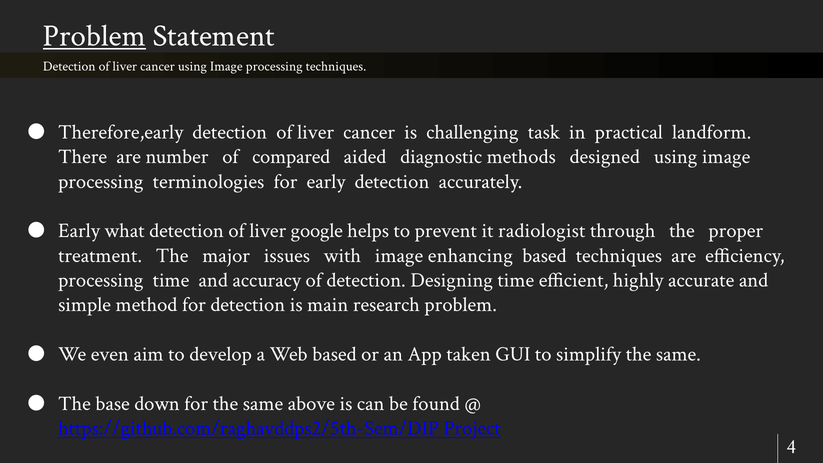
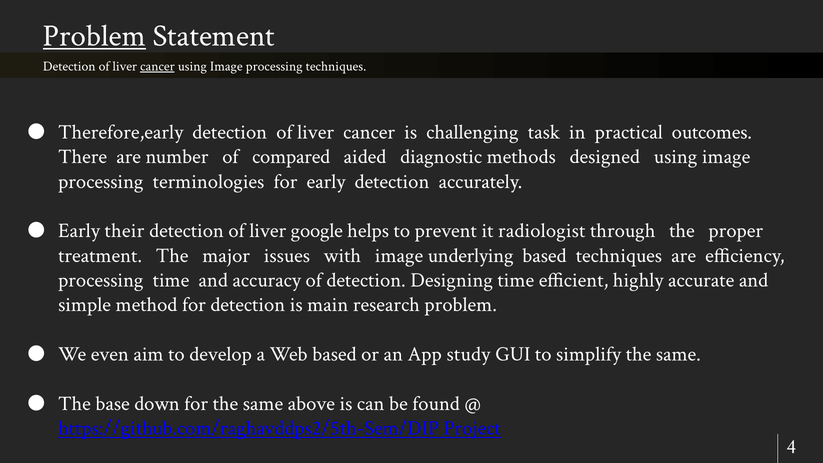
cancer at (157, 66) underline: none -> present
landform: landform -> outcomes
what: what -> their
enhancing: enhancing -> underlying
taken: taken -> study
